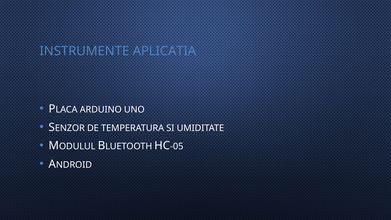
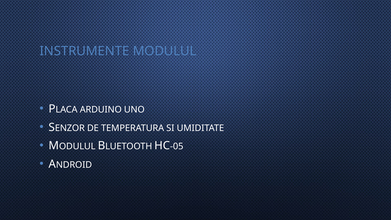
APLICATIA: APLICATIA -> MODULUL
